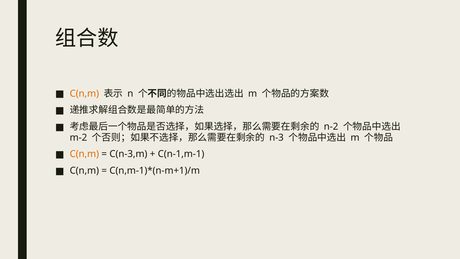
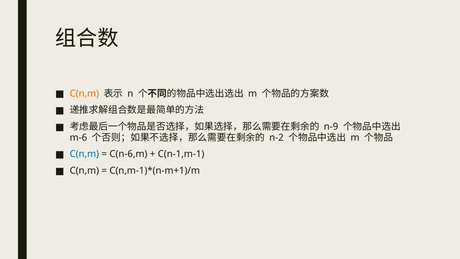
n-2: n-2 -> n-9
m-2: m-2 -> m-6
n-3: n-3 -> n-2
C(n,m at (84, 154) colour: orange -> blue
C(n-3,m: C(n-3,m -> C(n-6,m
